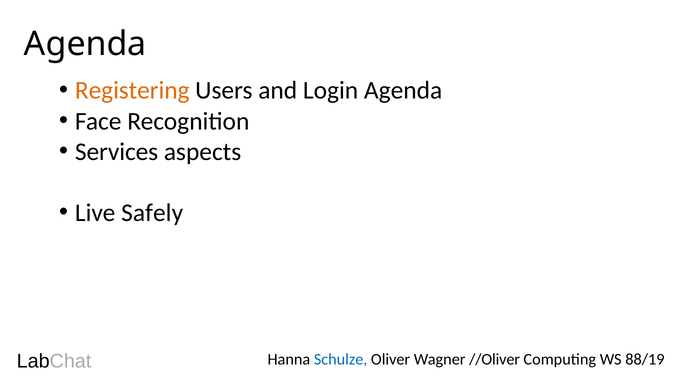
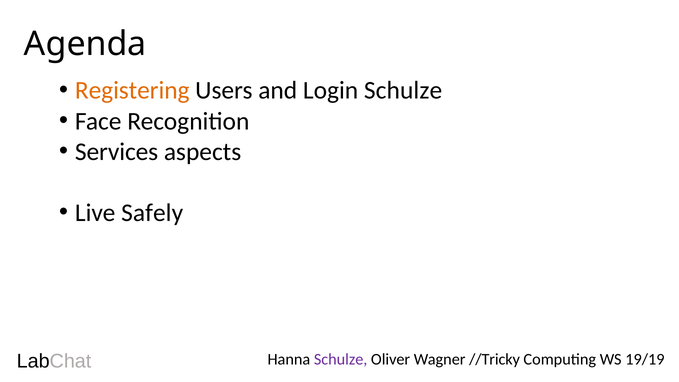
Login Agenda: Agenda -> Schulze
Schulze at (341, 359) colour: blue -> purple
//Oliver: //Oliver -> //Tricky
88/19: 88/19 -> 19/19
